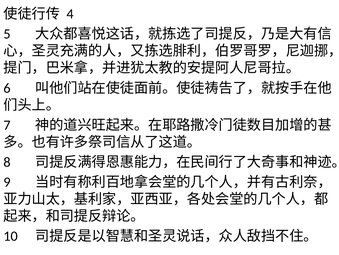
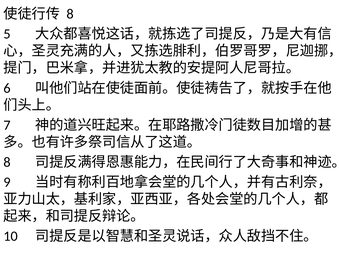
4 at (70, 14): 4 -> 8
